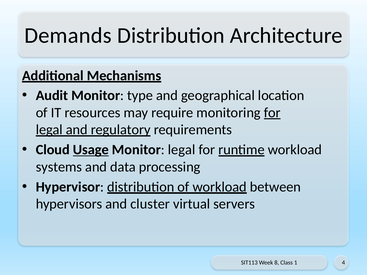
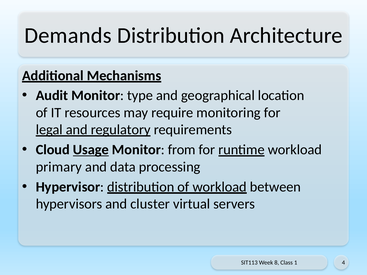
for at (272, 113) underline: present -> none
Monitor legal: legal -> from
systems: systems -> primary
